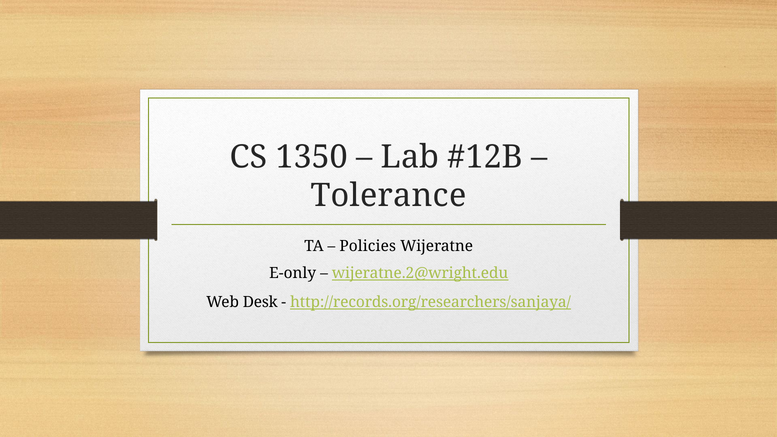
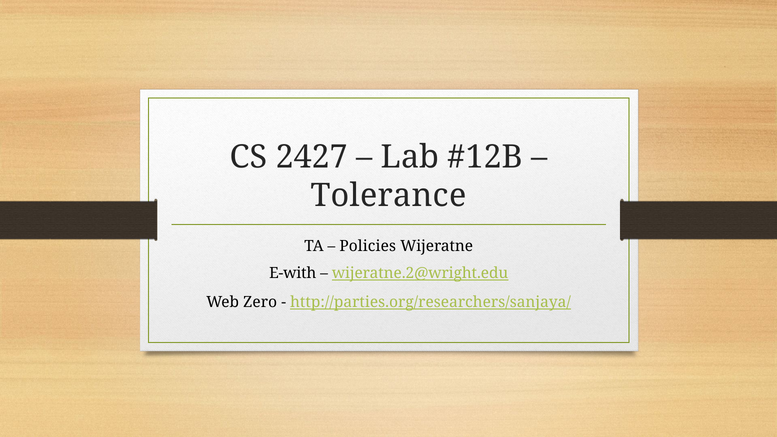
1350: 1350 -> 2427
E-only: E-only -> E-with
Desk: Desk -> Zero
http://records.org/researchers/sanjaya/: http://records.org/researchers/sanjaya/ -> http://parties.org/researchers/sanjaya/
